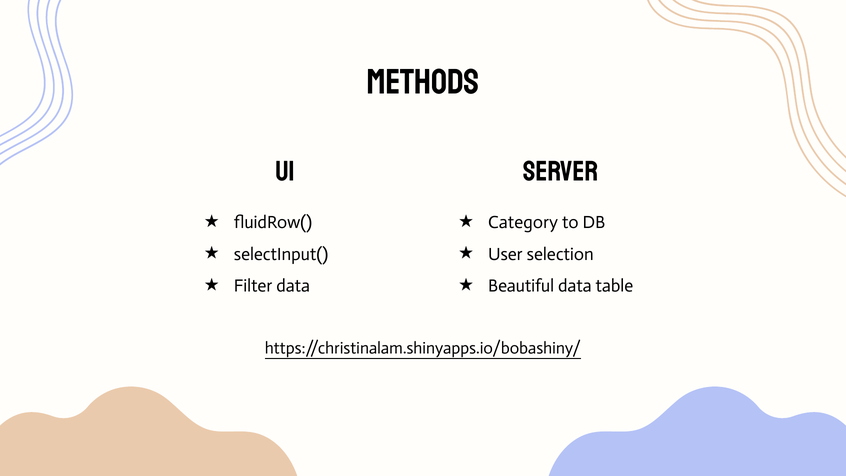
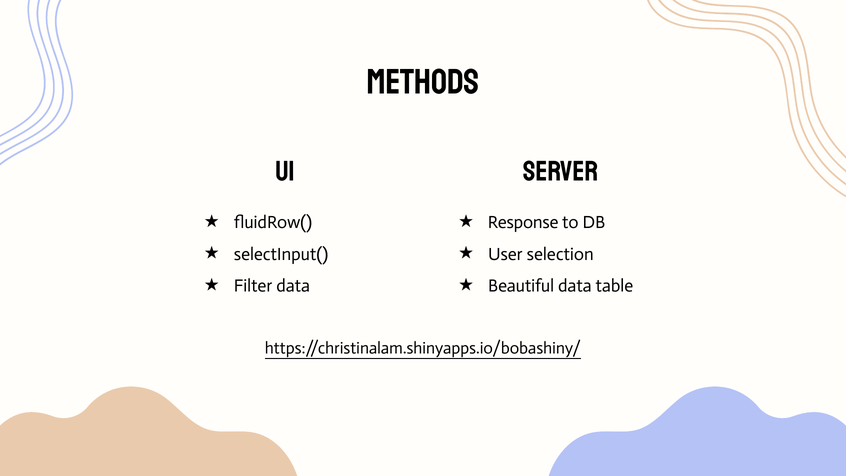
Category: Category -> Response
